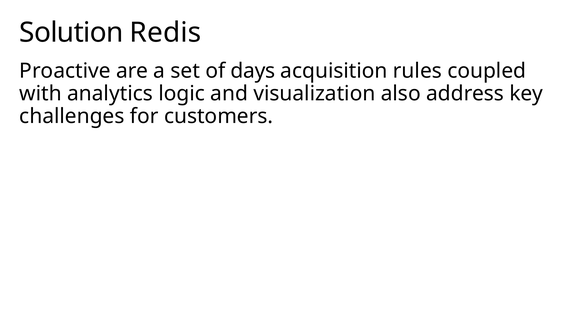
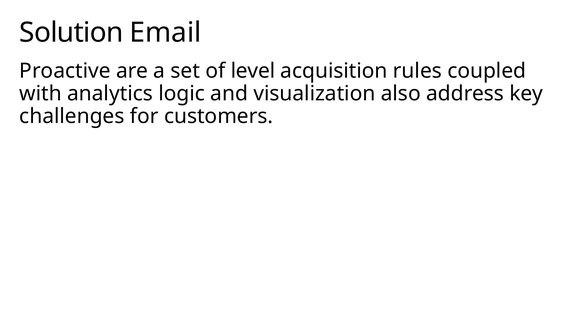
Redis: Redis -> Email
days: days -> level
